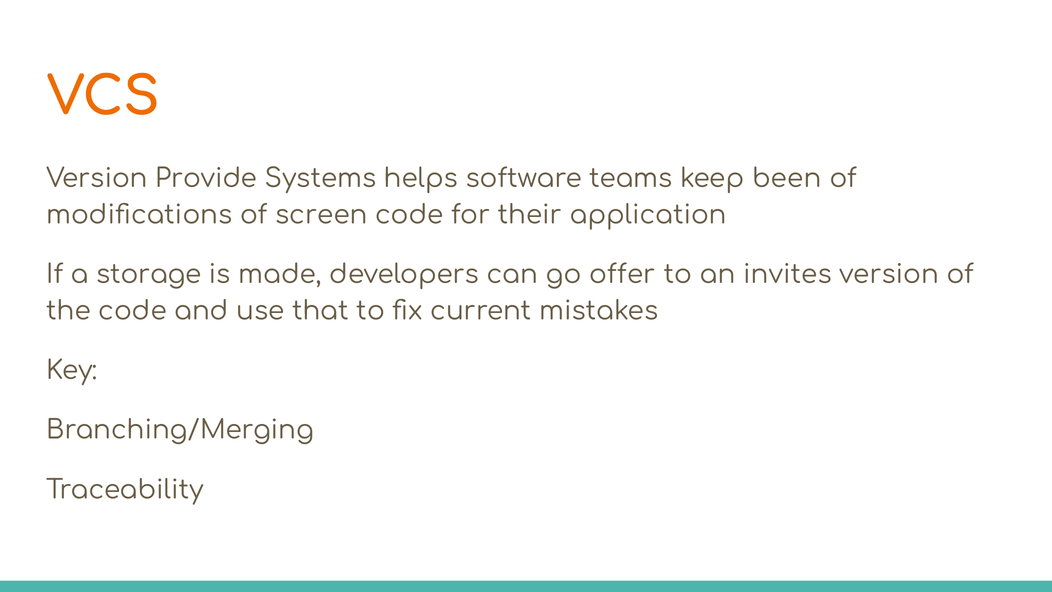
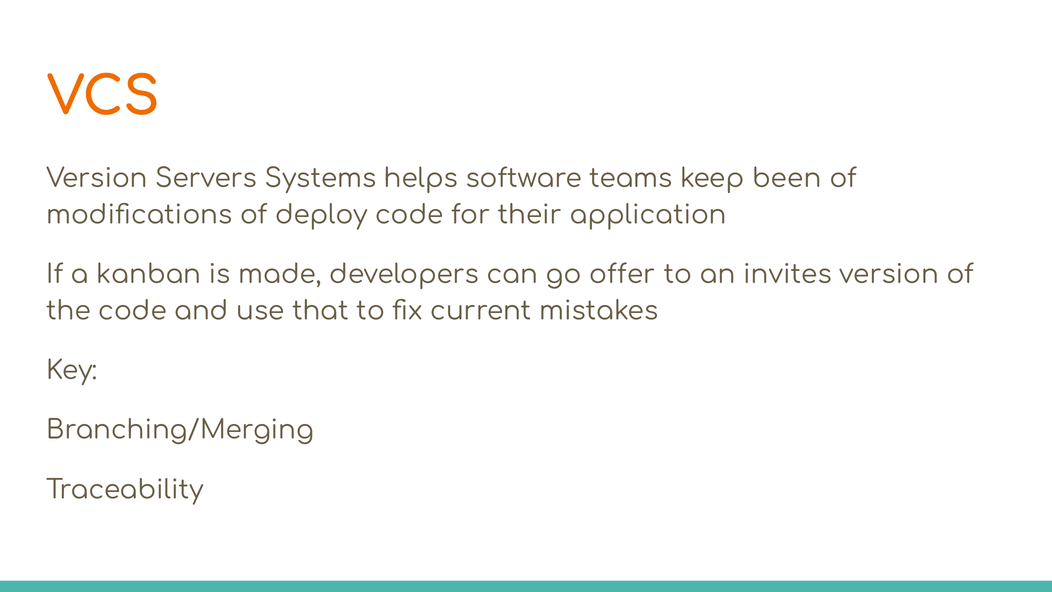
Provide: Provide -> Servers
screen: screen -> deploy
storage: storage -> kanban
